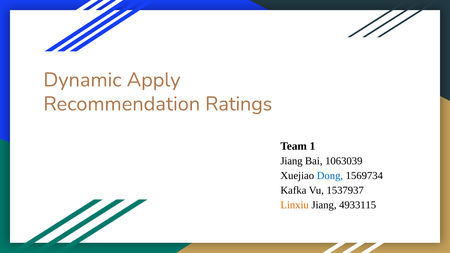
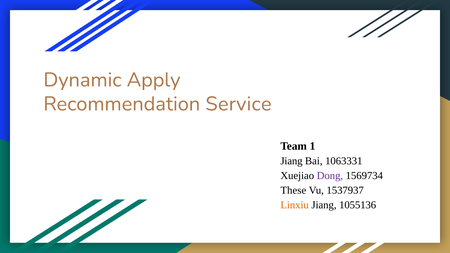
Ratings: Ratings -> Service
1063039: 1063039 -> 1063331
Dong colour: blue -> purple
Kafka: Kafka -> These
4933115: 4933115 -> 1055136
